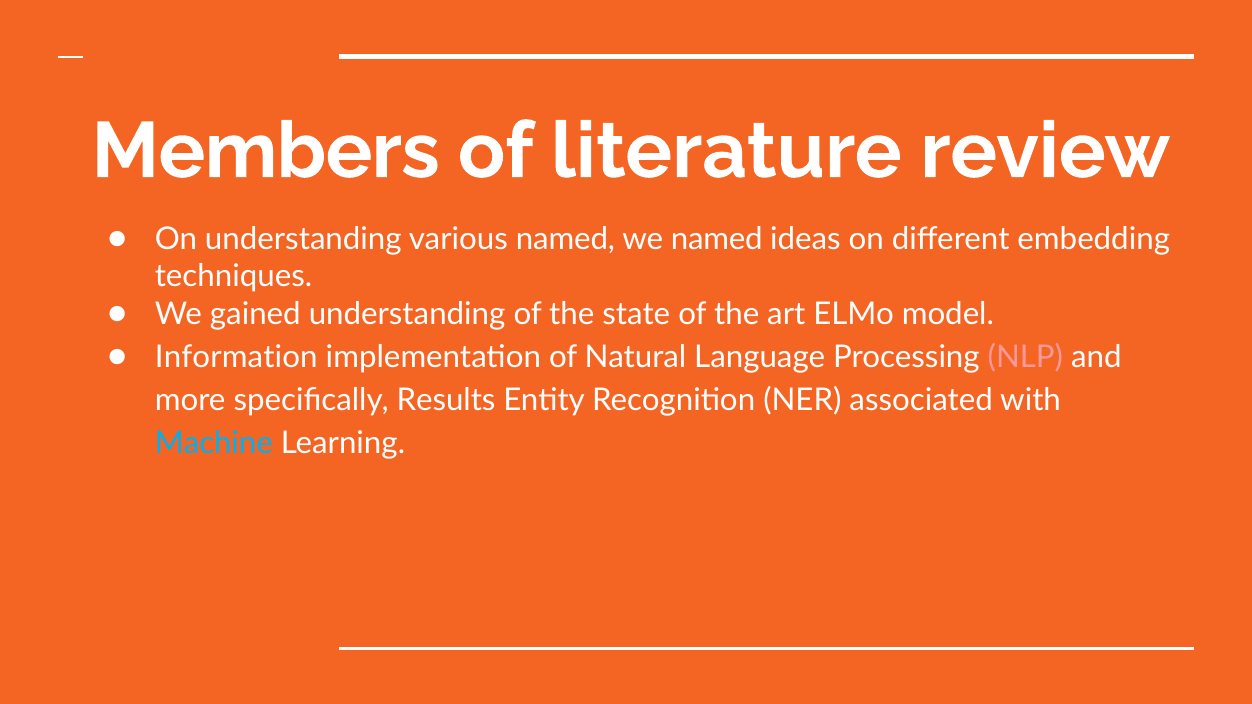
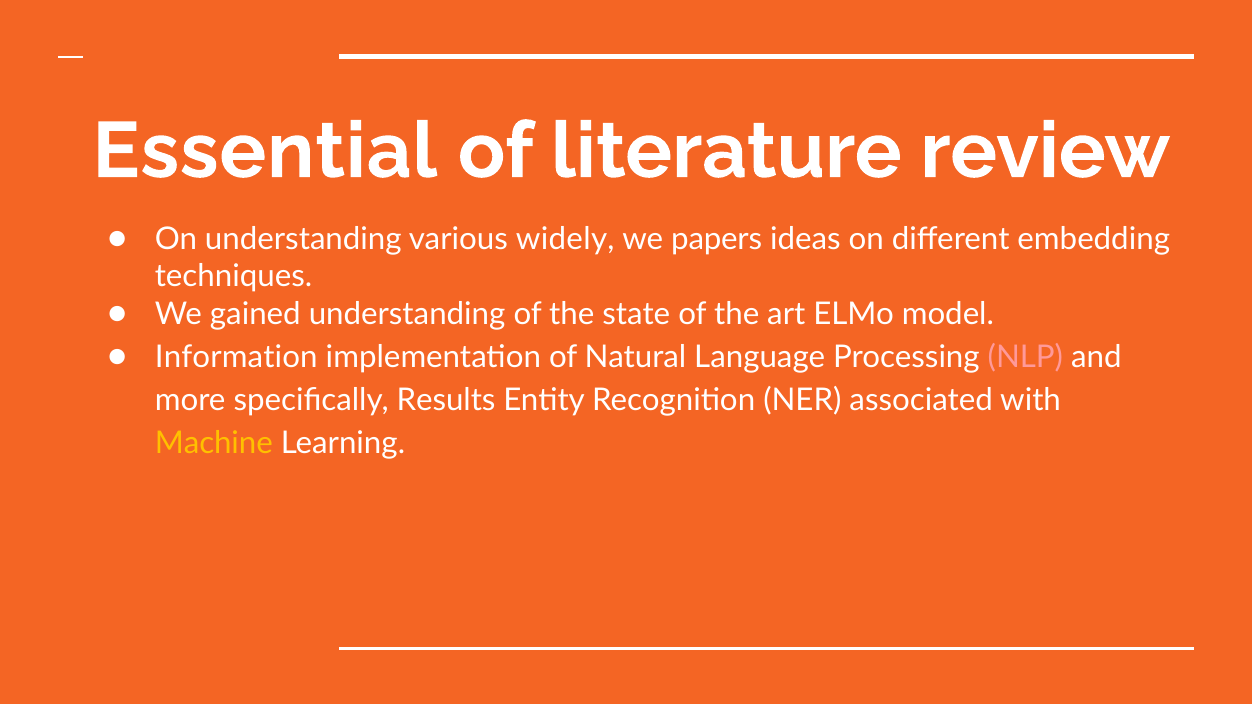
Members: Members -> Essential
various named: named -> widely
we named: named -> papers
Machine colour: light blue -> yellow
